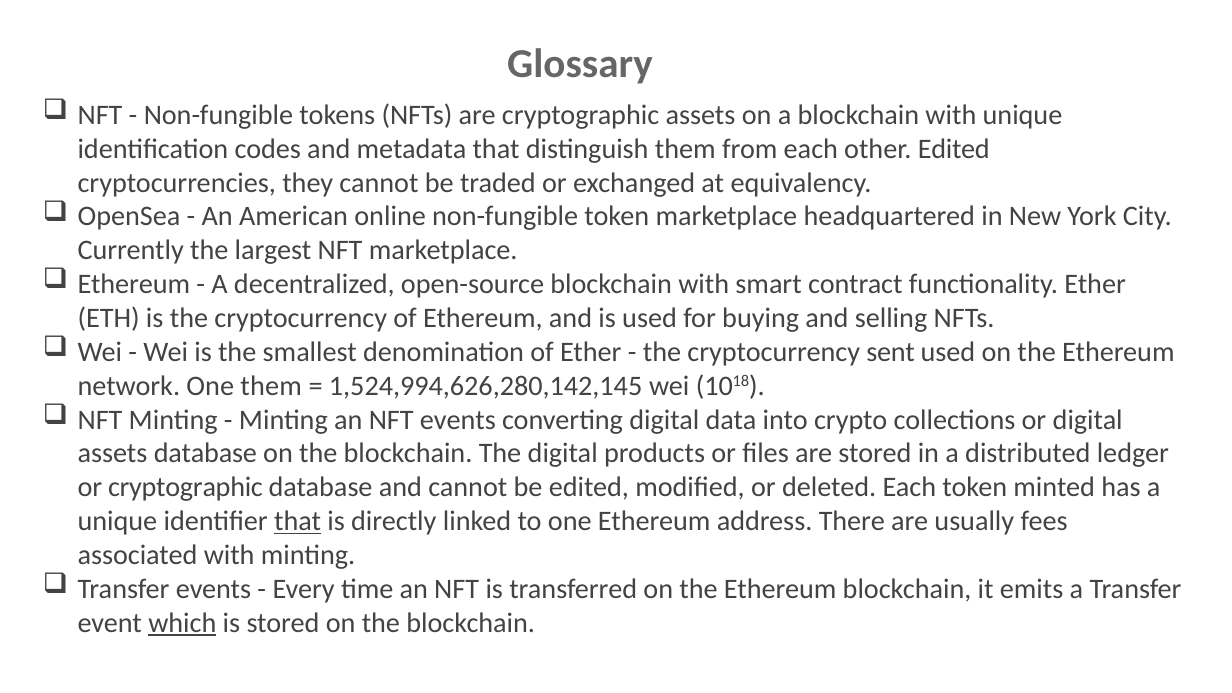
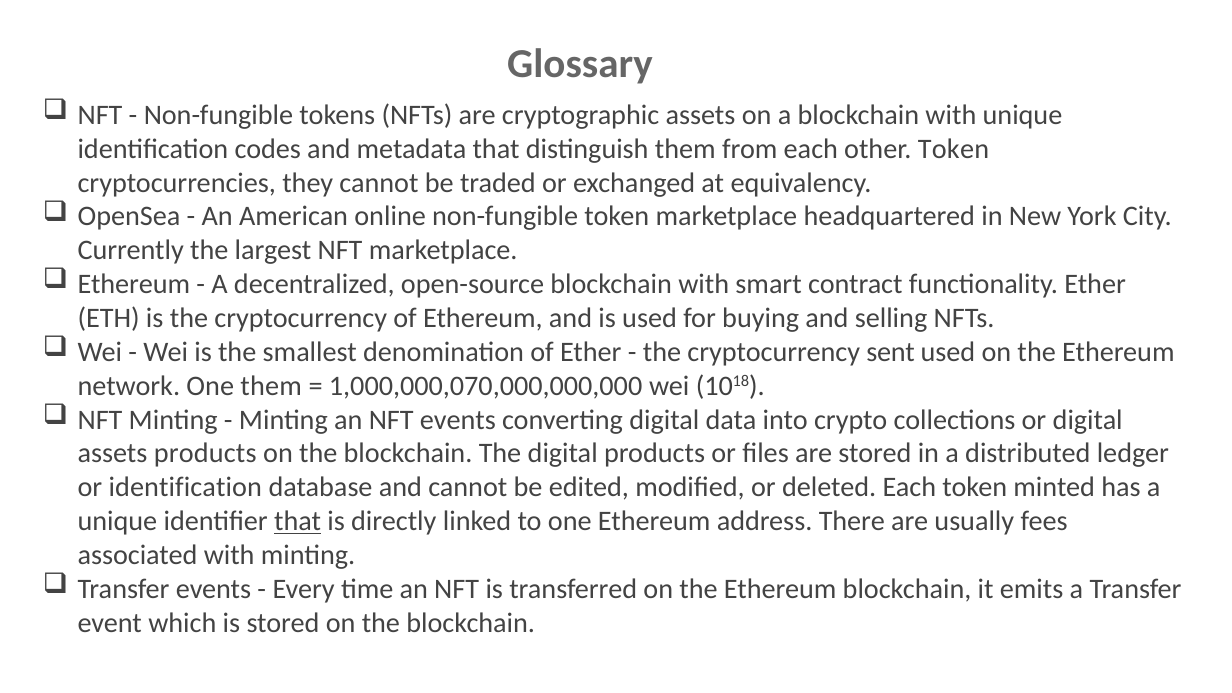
other Edited: Edited -> Token
1,524,994,626,280,142,145: 1,524,994,626,280,142,145 -> 1,000,000,070,000,000,000
assets database: database -> products
or cryptographic: cryptographic -> identification
which underline: present -> none
